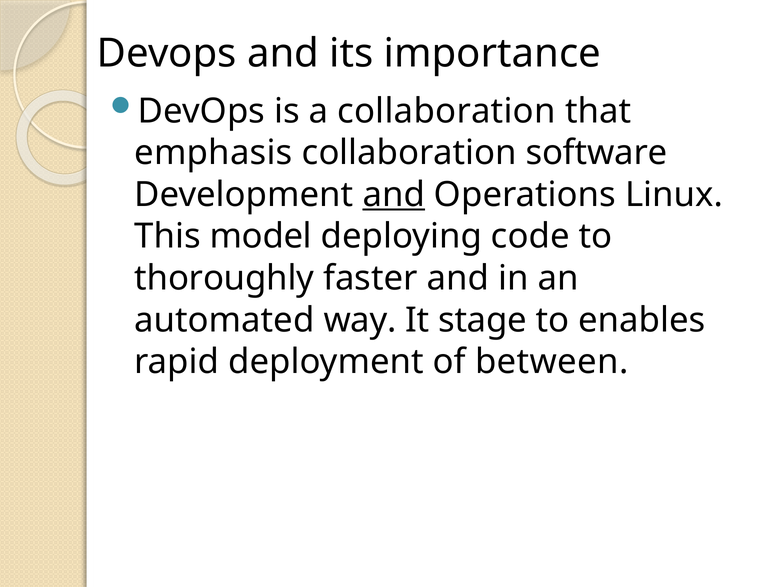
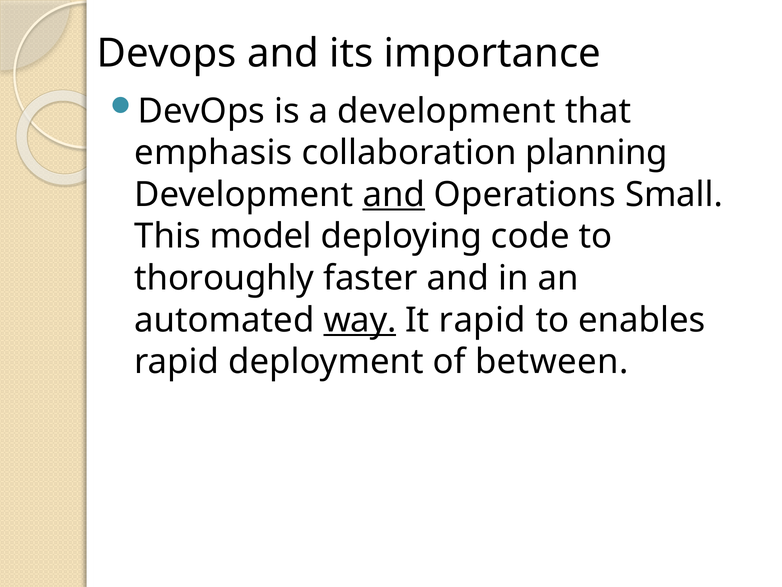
a collaboration: collaboration -> development
software: software -> planning
Linux: Linux -> Small
way underline: none -> present
It stage: stage -> rapid
